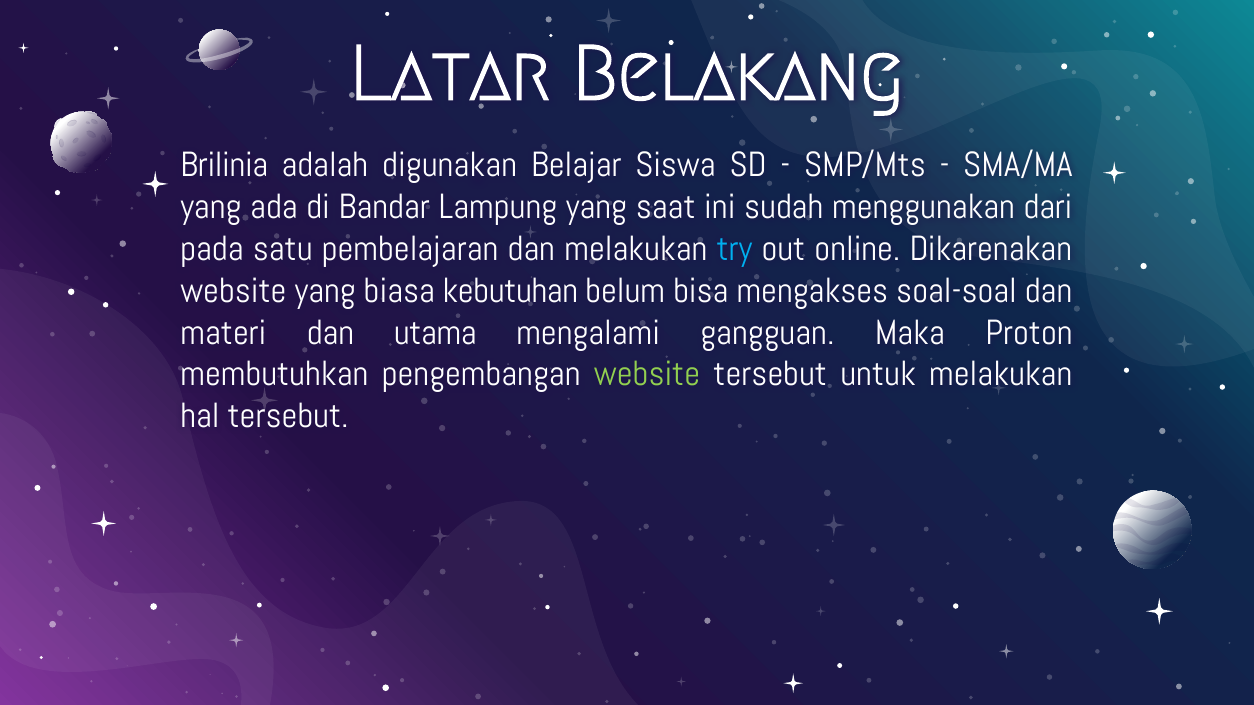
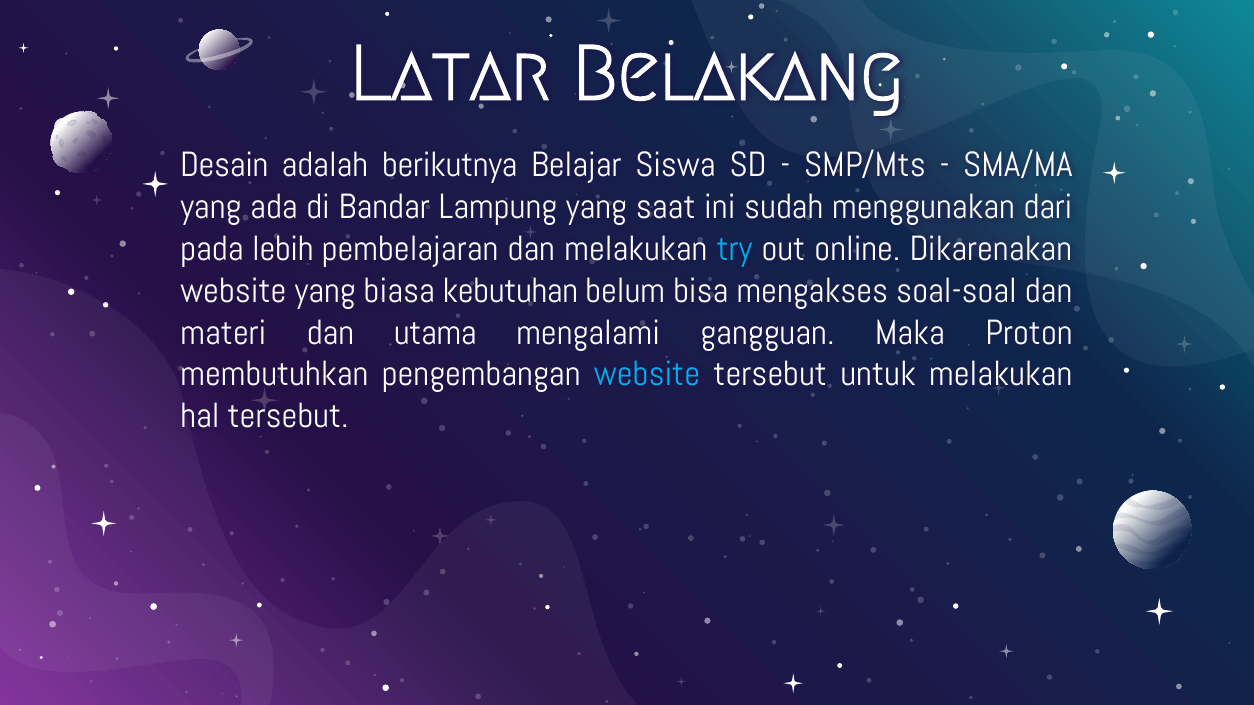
Brilinia: Brilinia -> Desain
digunakan: digunakan -> berikutnya
satu: satu -> lebih
website at (647, 375) colour: light green -> light blue
